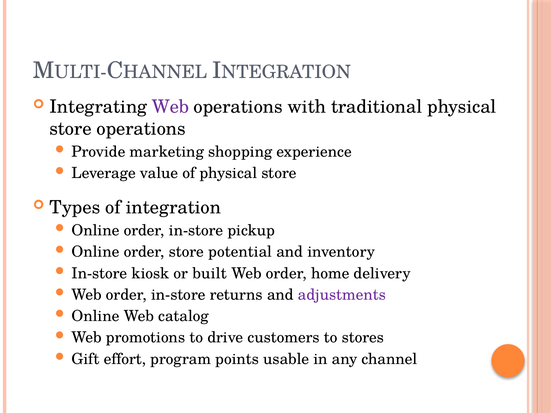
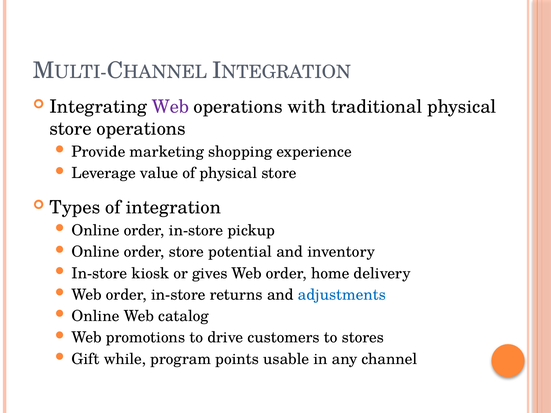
built: built -> gives
adjustments colour: purple -> blue
effort: effort -> while
